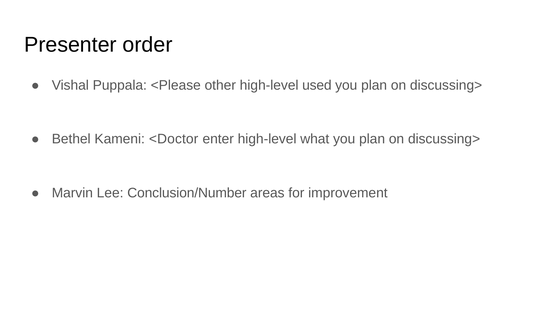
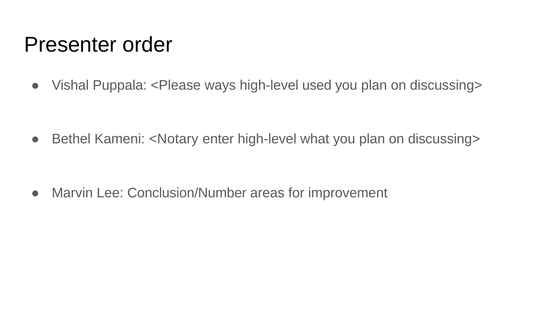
other: other -> ways
<Doctor: <Doctor -> <Notary
